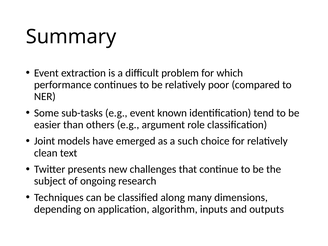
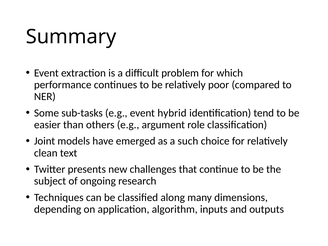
known: known -> hybrid
